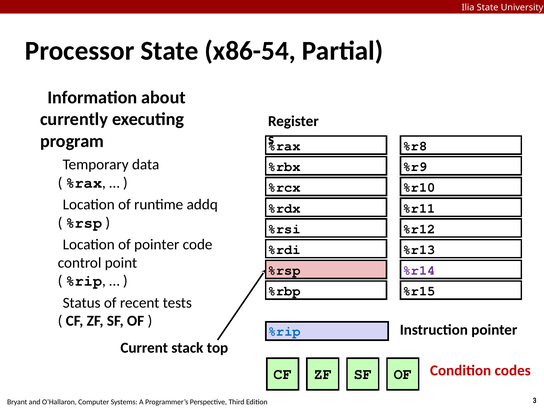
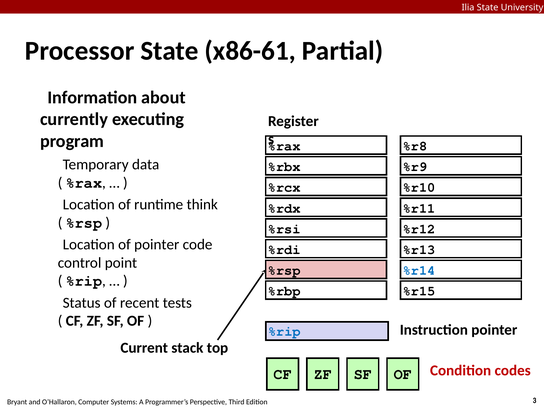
x86-54: x86-54 -> x86-61
addq: addq -> think
%r14 colour: purple -> blue
